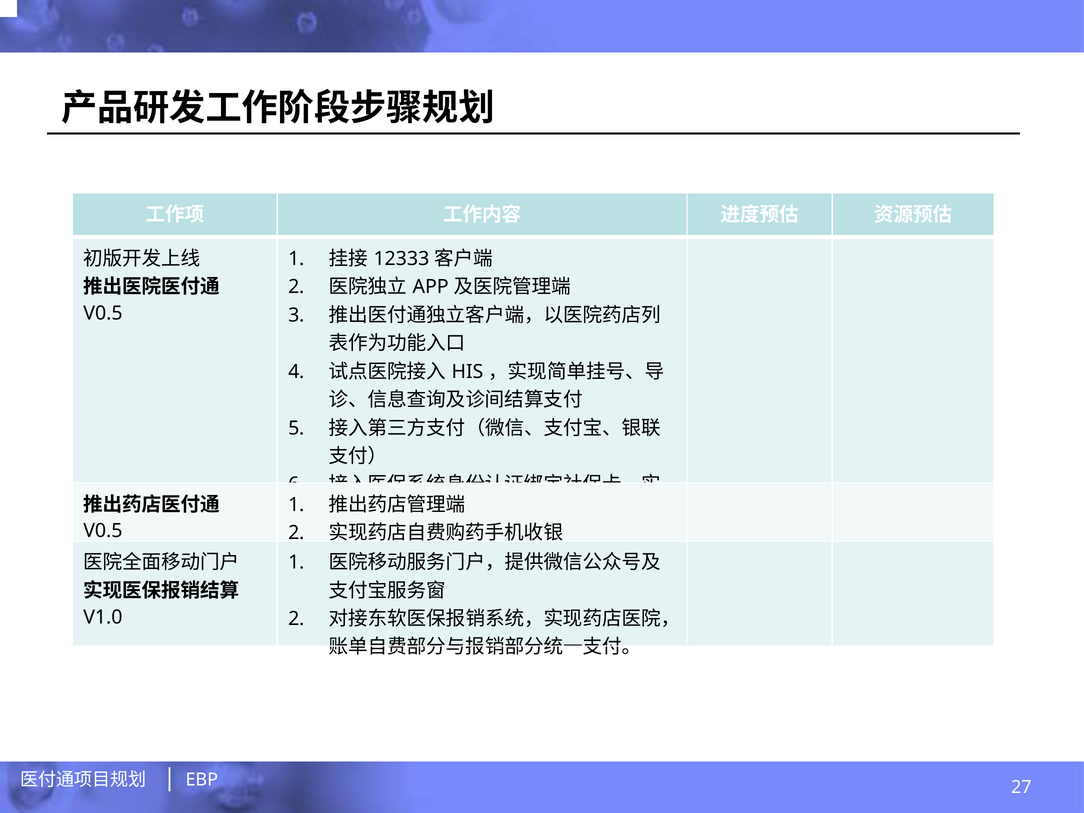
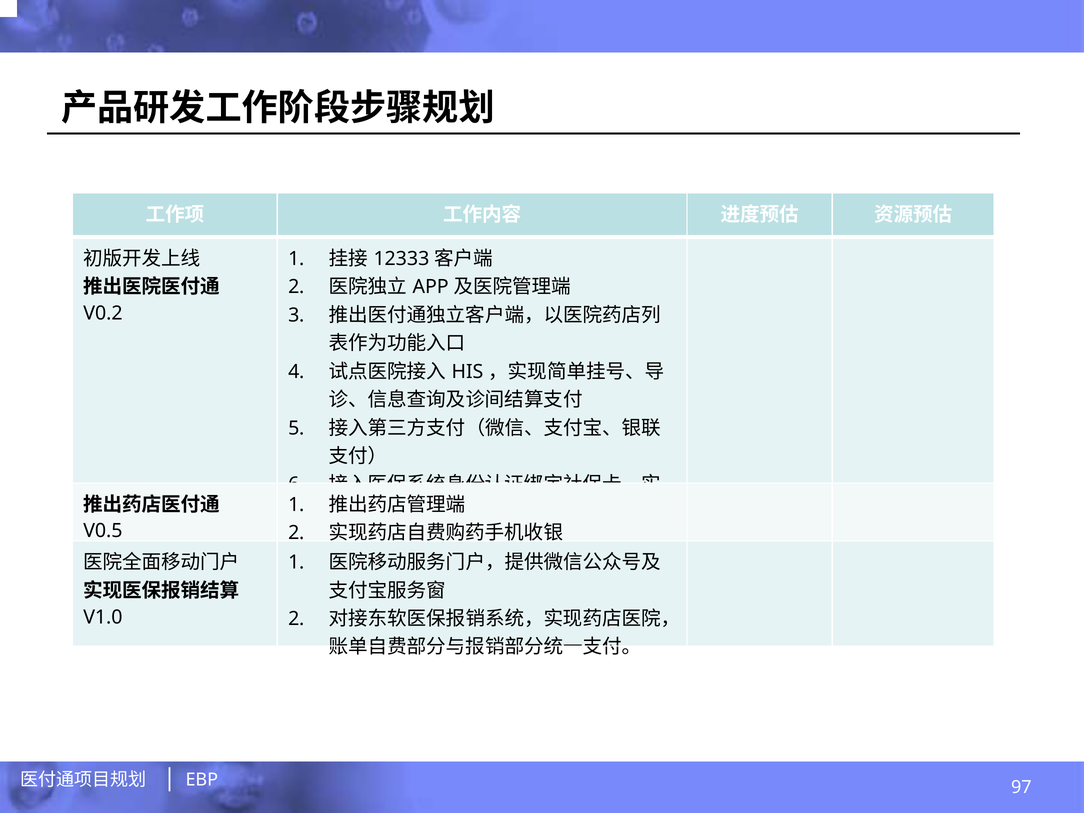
V0.5 at (103, 313): V0.5 -> V0.2
27: 27 -> 97
